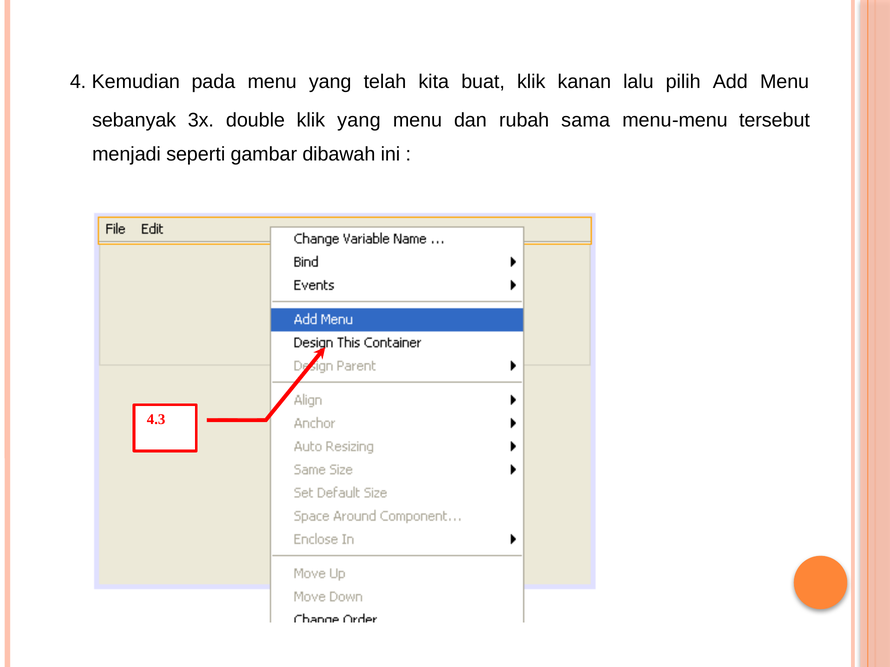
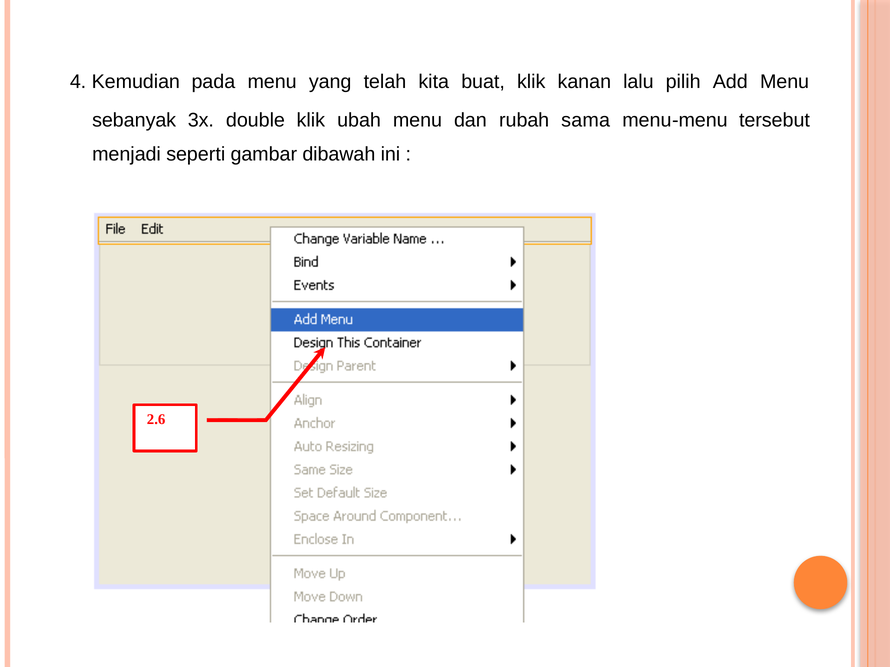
klik yang: yang -> ubah
4.3: 4.3 -> 2.6
